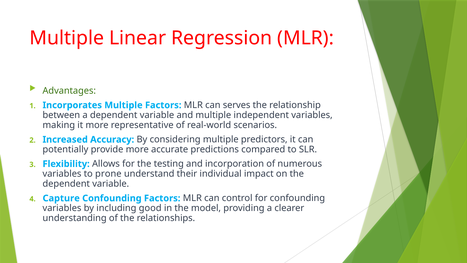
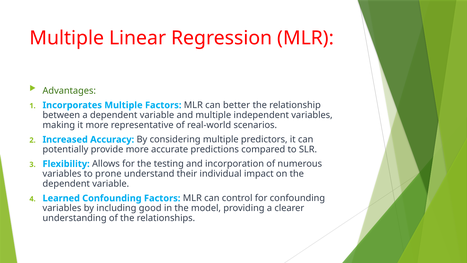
serves: serves -> better
Capture: Capture -> Learned
